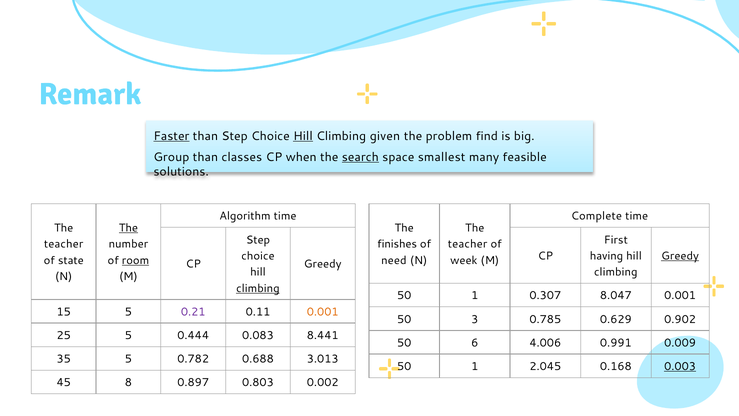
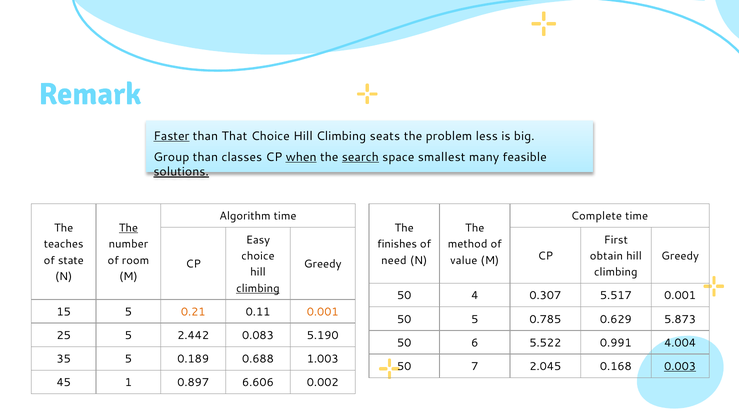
than Step: Step -> That
Hill at (303, 136) underline: present -> none
given: given -> seats
find: find -> less
when underline: none -> present
solutions underline: none -> present
Step at (258, 240): Step -> Easy
teacher at (64, 244): teacher -> teaches
teacher at (468, 244): teacher -> method
having: having -> obtain
Greedy at (680, 256) underline: present -> none
room underline: present -> none
week: week -> value
1 at (475, 295): 1 -> 4
8.047: 8.047 -> 5.517
0.21 colour: purple -> orange
50 3: 3 -> 5
0.902: 0.902 -> 5.873
0.444: 0.444 -> 2.442
8.441: 8.441 -> 5.190
4.006: 4.006 -> 5.522
0.009: 0.009 -> 4.004
0.782: 0.782 -> 0.189
3.013: 3.013 -> 1.003
1 at (475, 366): 1 -> 7
8: 8 -> 1
0.803: 0.803 -> 6.606
